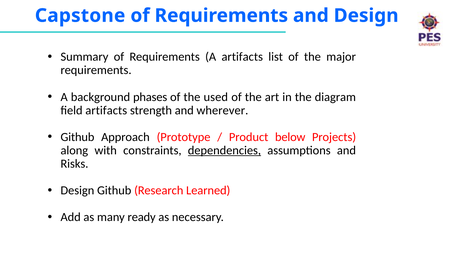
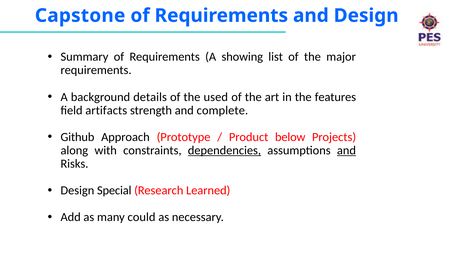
A artifacts: artifacts -> showing
phases: phases -> details
diagram: diagram -> features
wherever: wherever -> complete
and at (346, 150) underline: none -> present
Design Github: Github -> Special
ready: ready -> could
